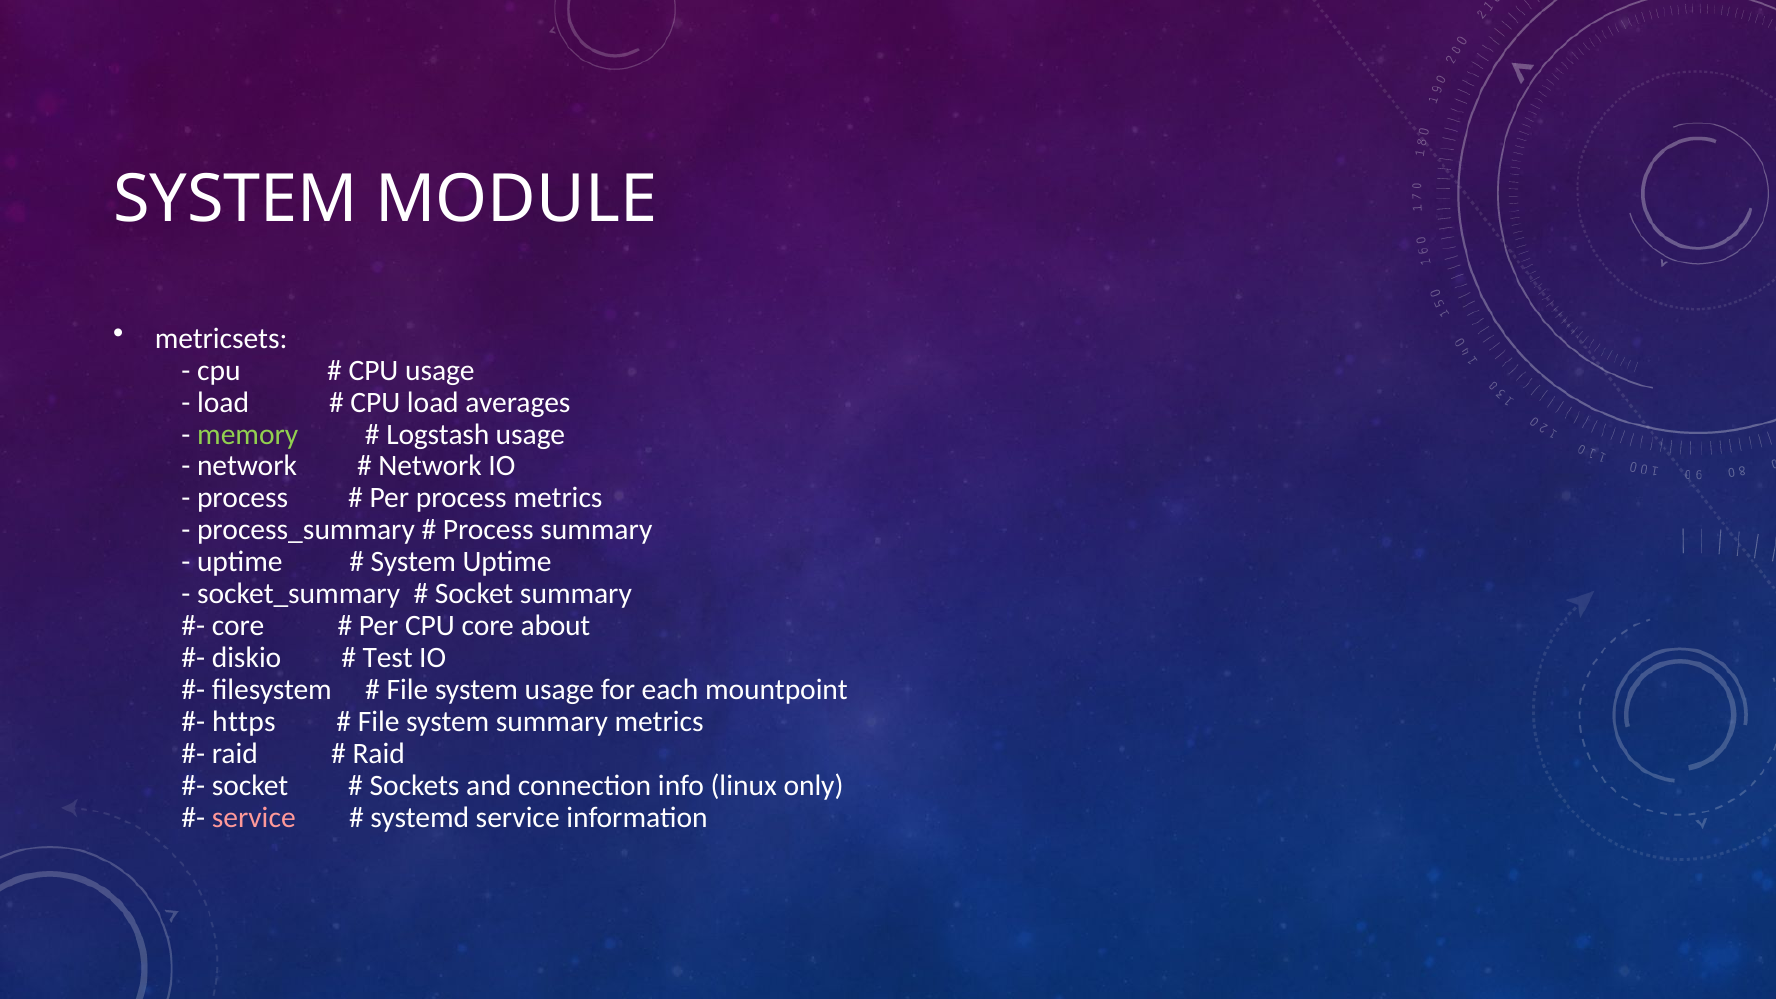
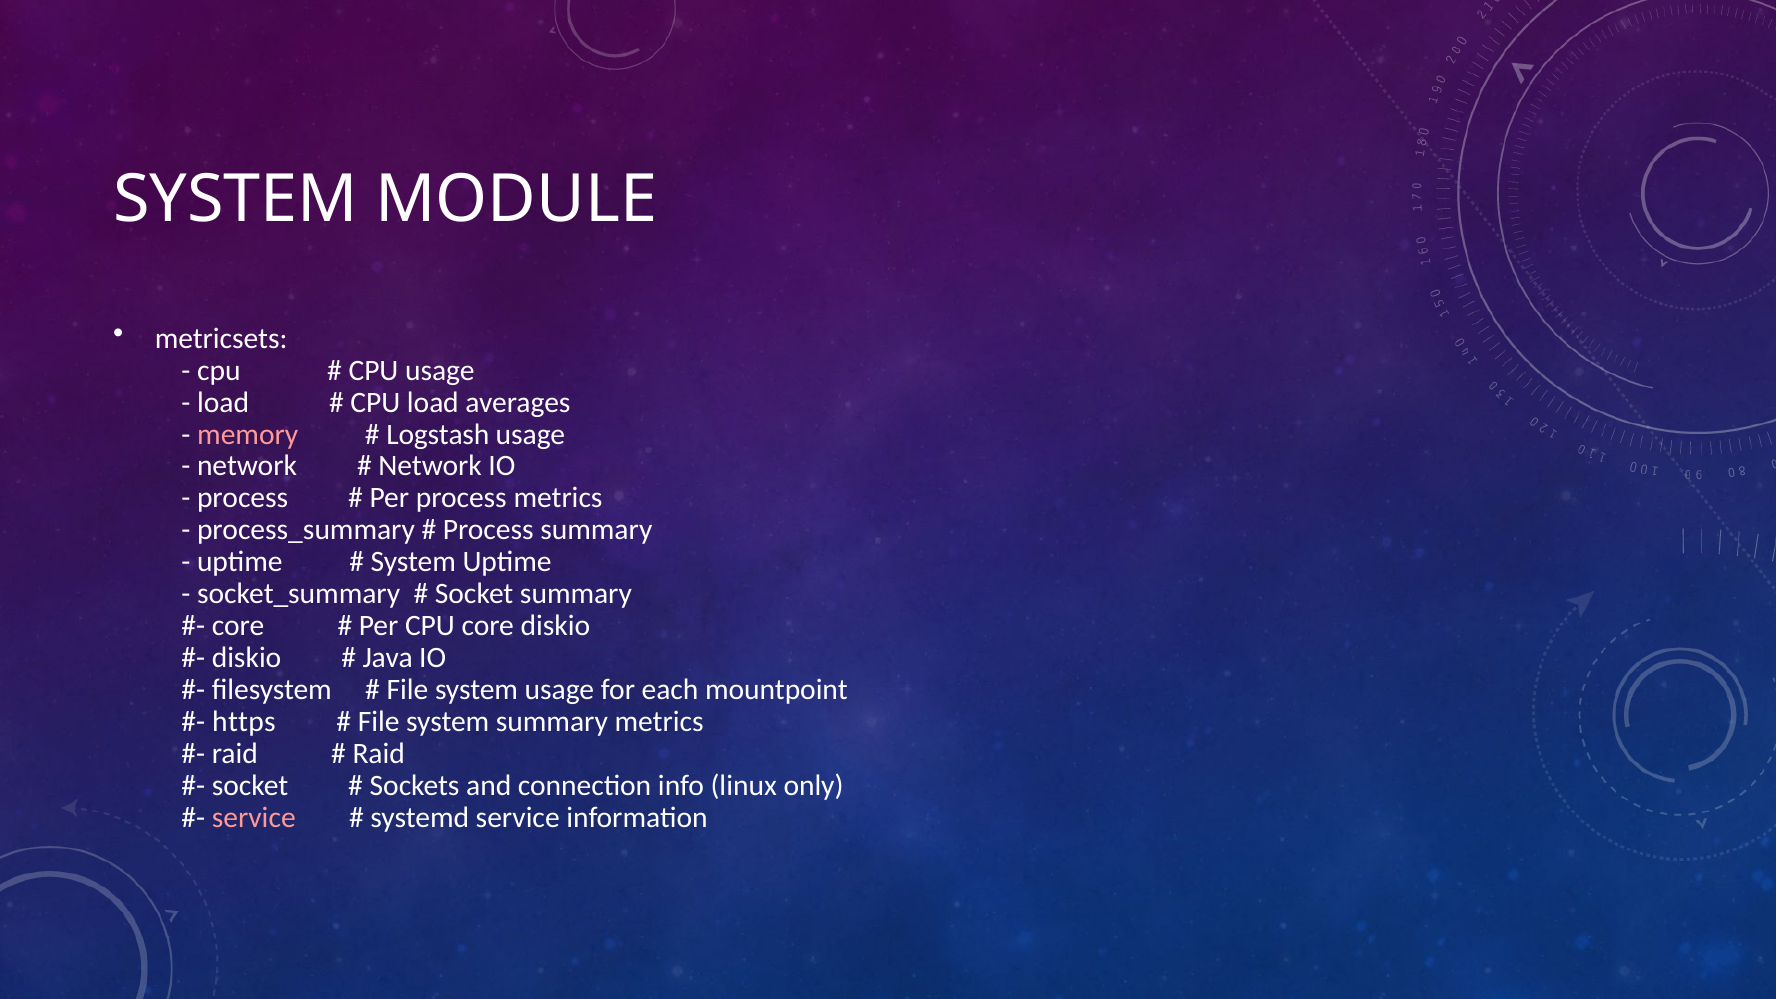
memory colour: light green -> pink
core about: about -> diskio
Test: Test -> Java
